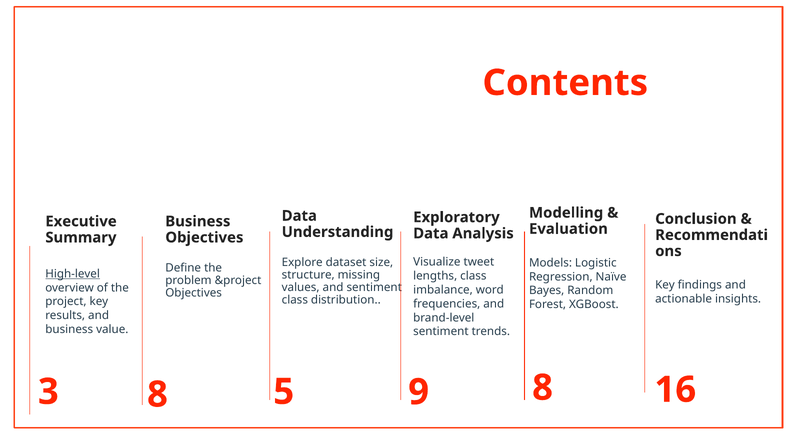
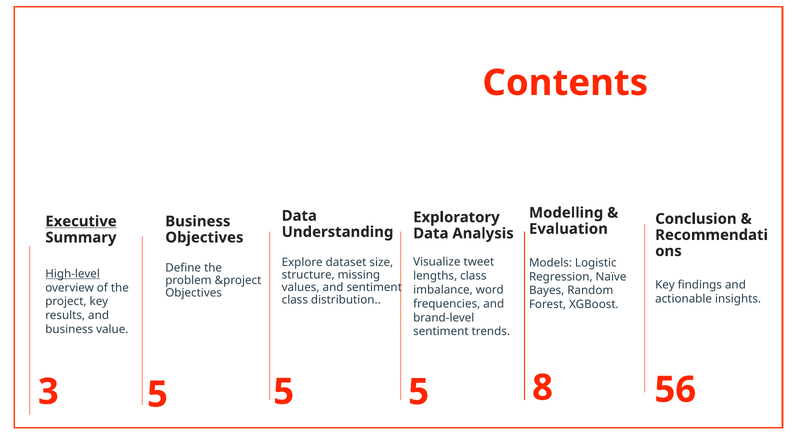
Executive underline: none -> present
16: 16 -> 56
3 8: 8 -> 5
9 at (419, 392): 9 -> 5
